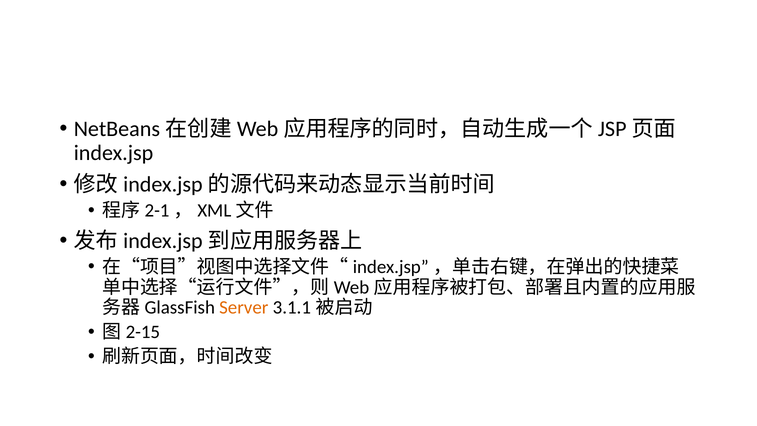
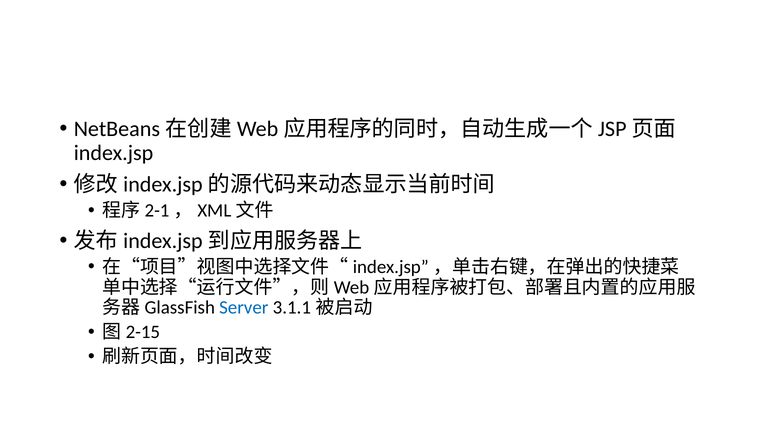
Server colour: orange -> blue
